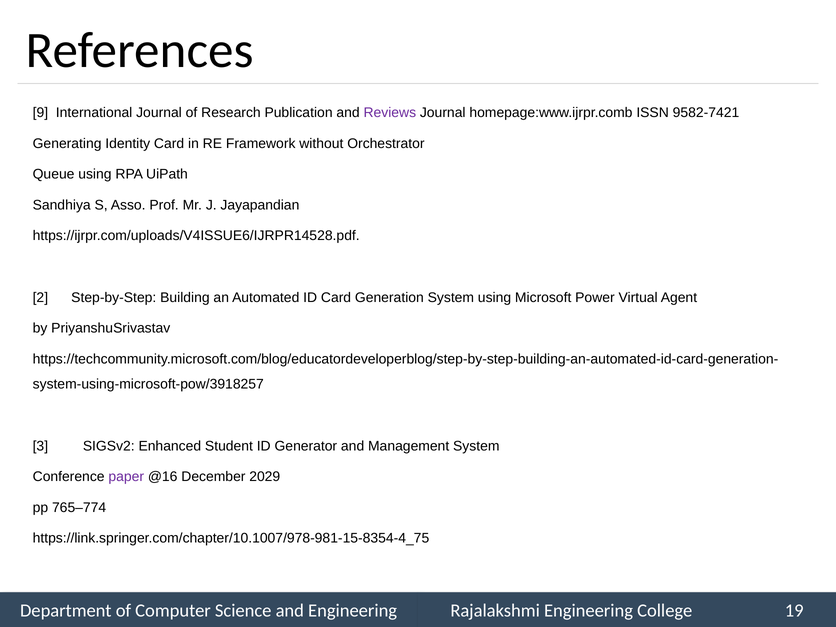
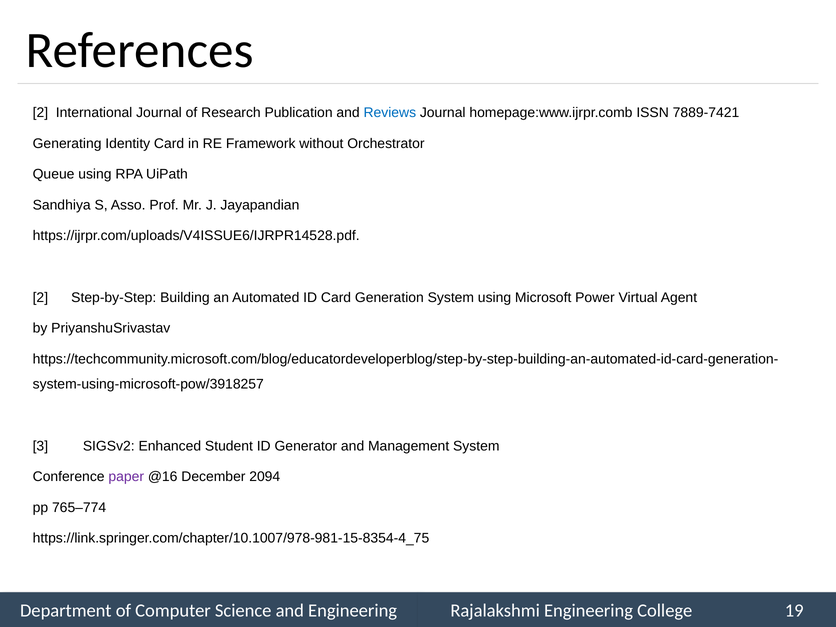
9 at (40, 113): 9 -> 2
Reviews colour: purple -> blue
9582-7421: 9582-7421 -> 7889-7421
2029: 2029 -> 2094
